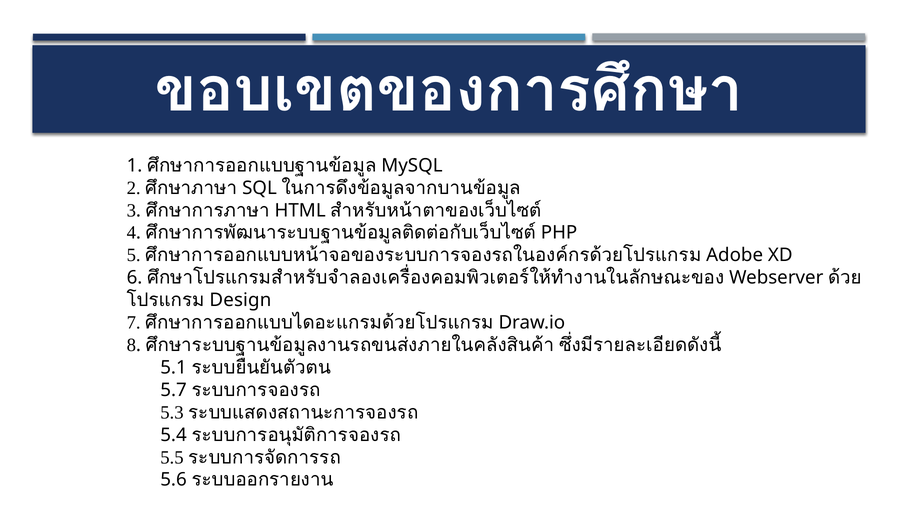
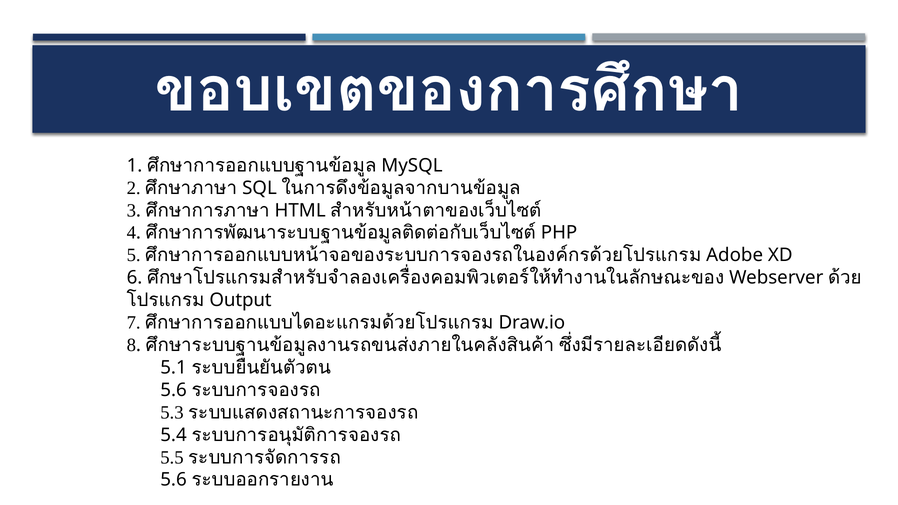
Design: Design -> Output
5.7 at (174, 390): 5.7 -> 5.6
